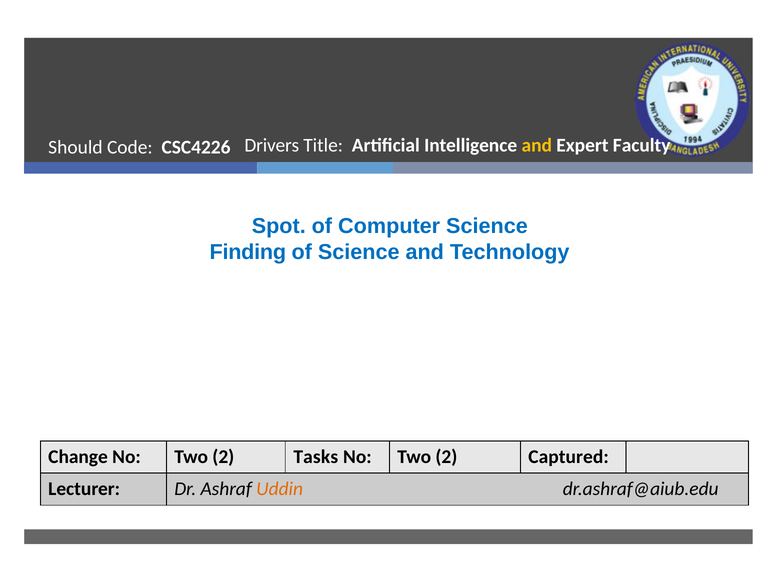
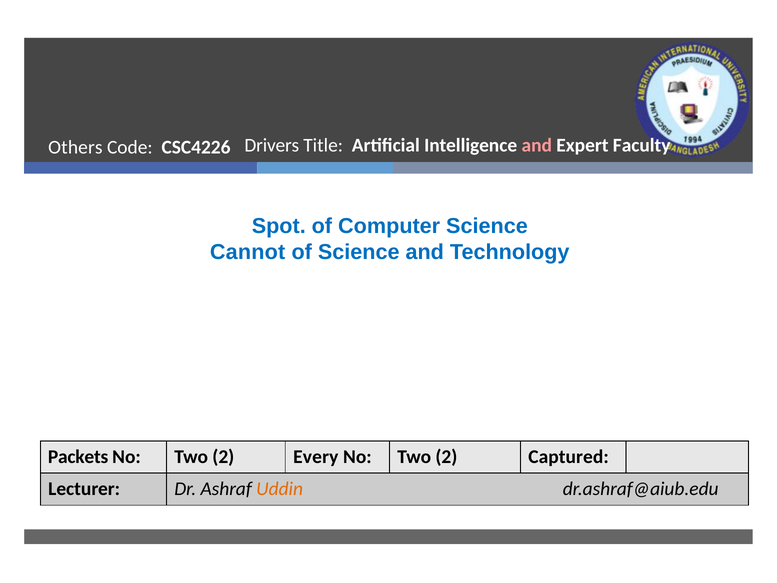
and at (537, 145) colour: yellow -> pink
Should: Should -> Others
Finding: Finding -> Cannot
Change: Change -> Packets
Tasks: Tasks -> Every
